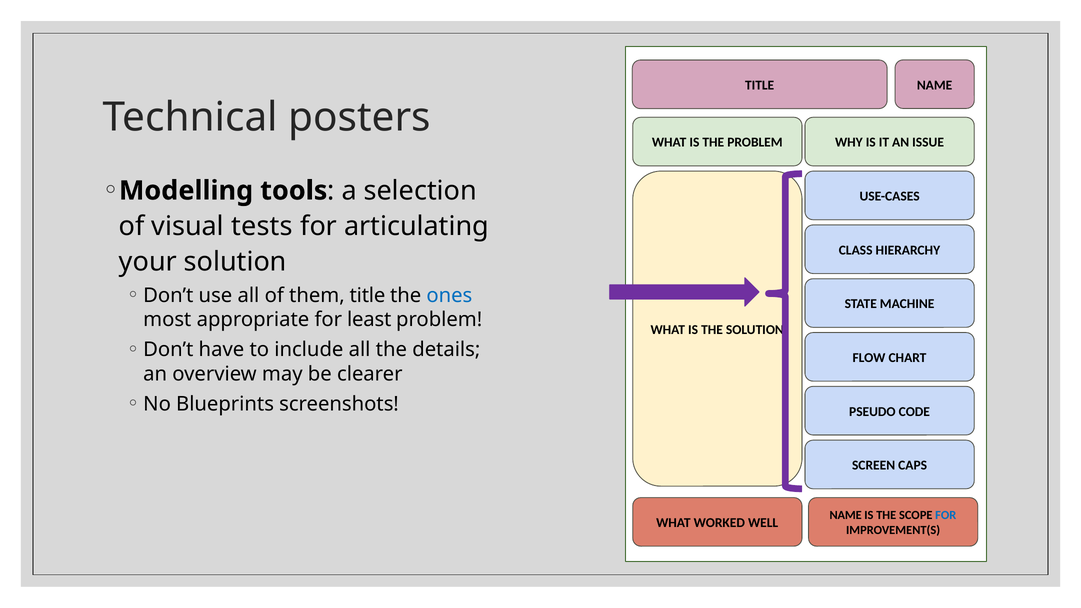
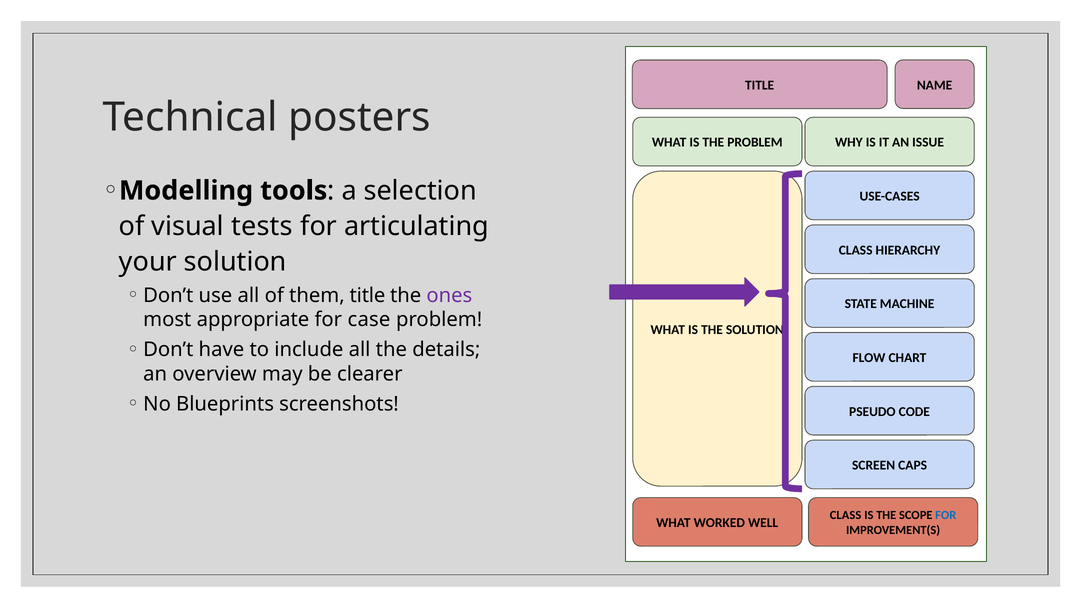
ones colour: blue -> purple
least: least -> case
NAME at (846, 515): NAME -> CLASS
